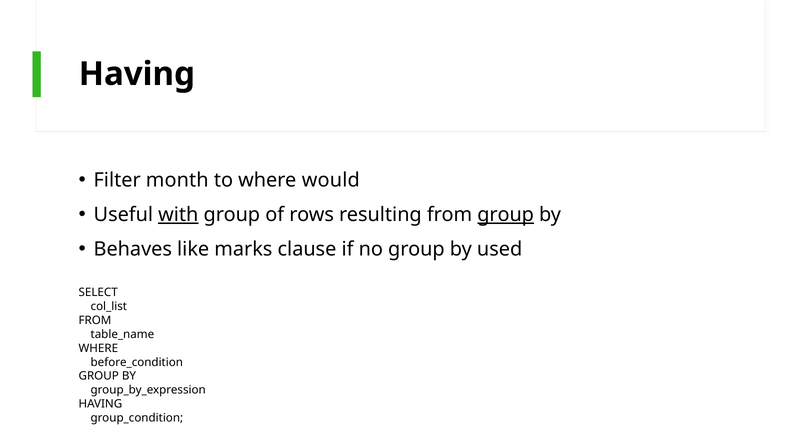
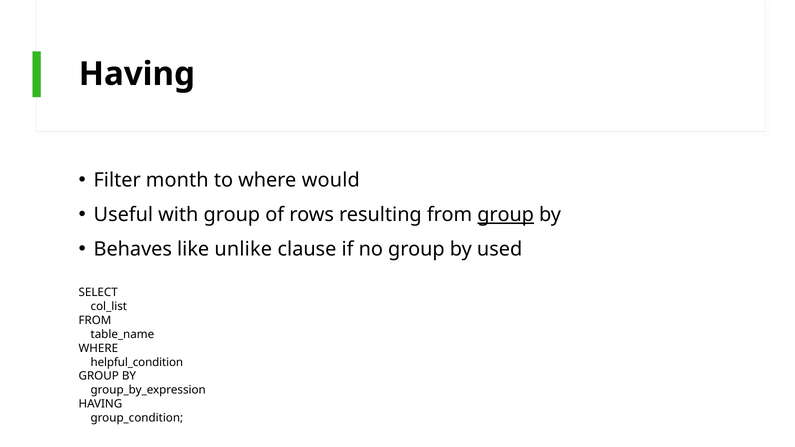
with underline: present -> none
marks: marks -> unlike
before_condition: before_condition -> helpful_condition
